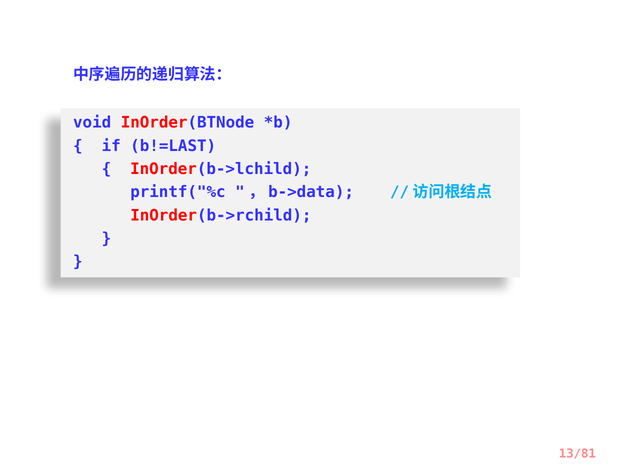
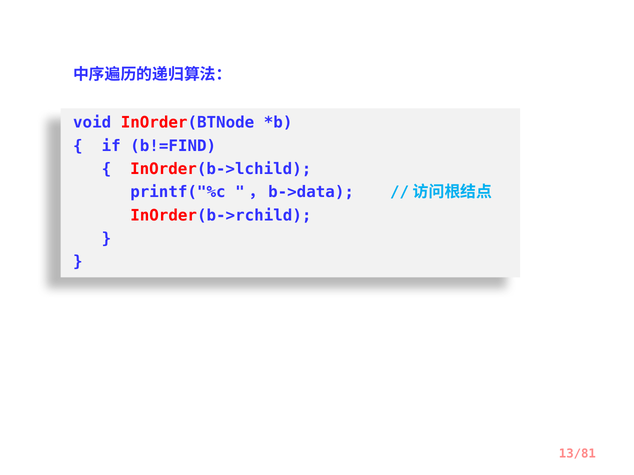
b!=LAST: b!=LAST -> b!=FIND
